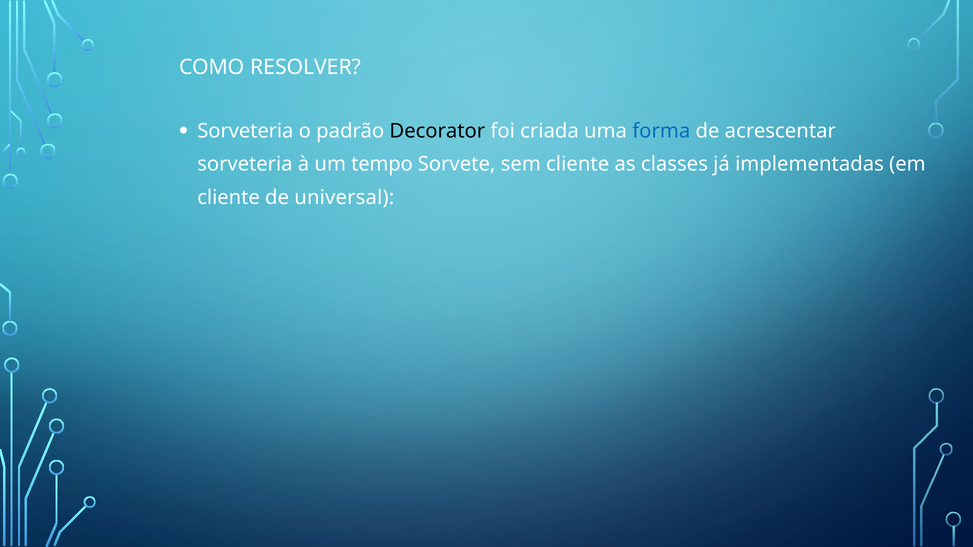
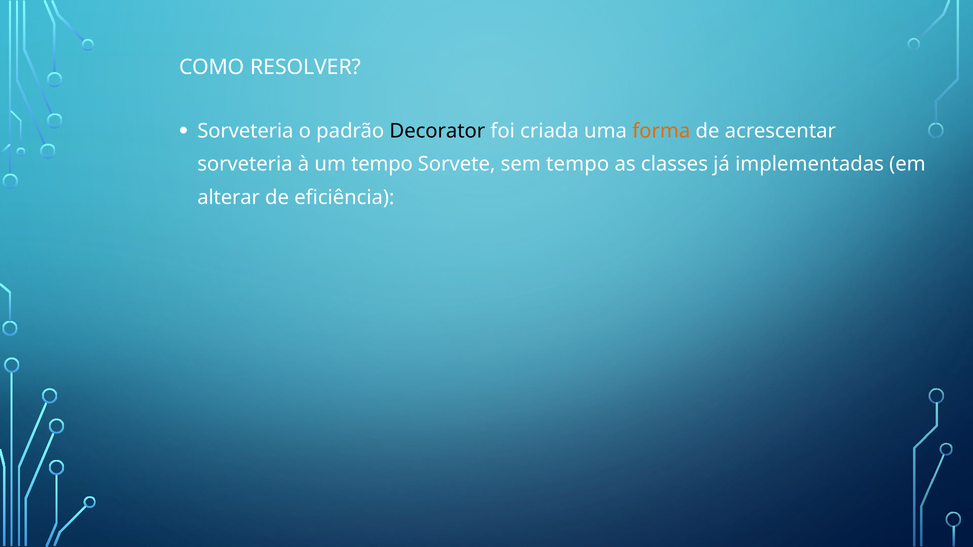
forma colour: blue -> orange
sem cliente: cliente -> tempo
cliente at (229, 198): cliente -> alterar
universal: universal -> eficiência
